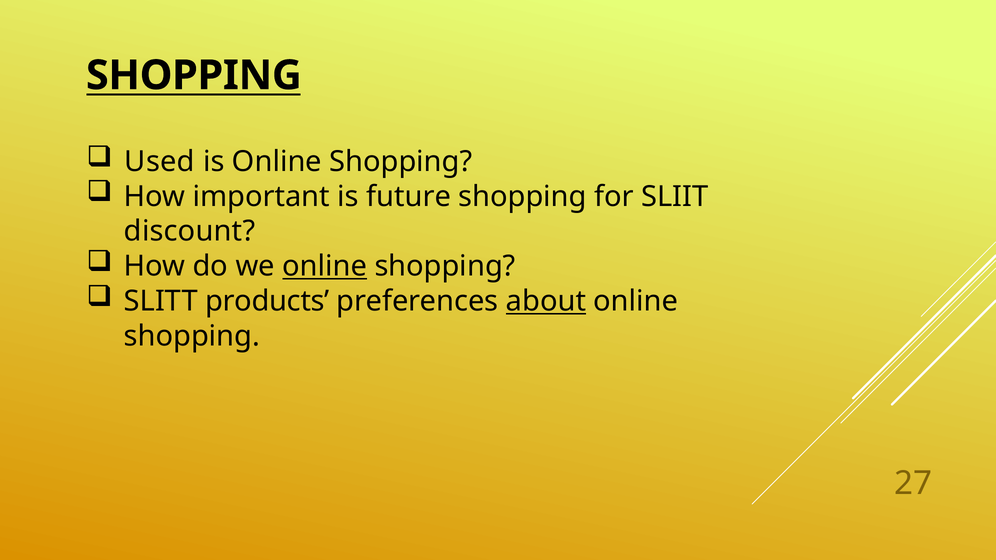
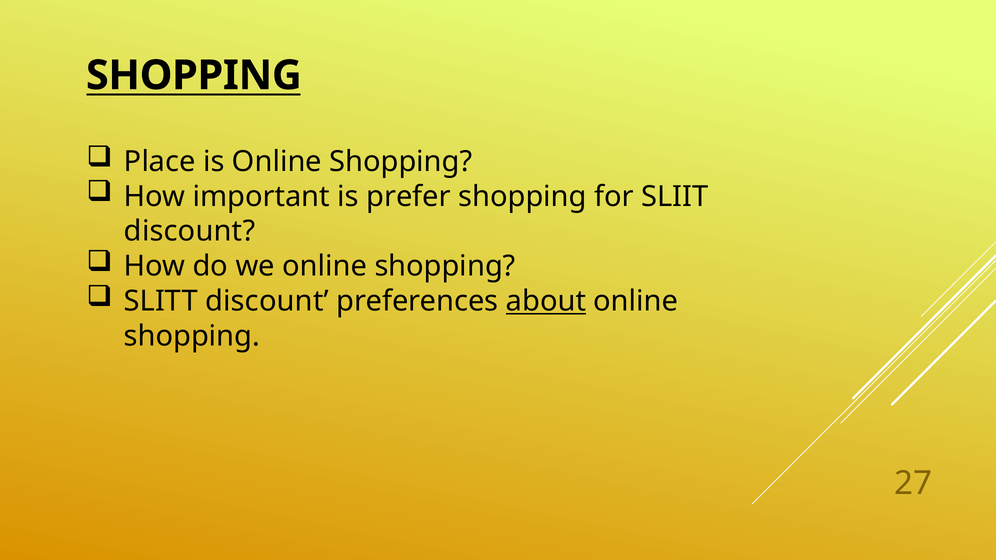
Used: Used -> Place
future: future -> prefer
online at (325, 266) underline: present -> none
SLITT products: products -> discount
